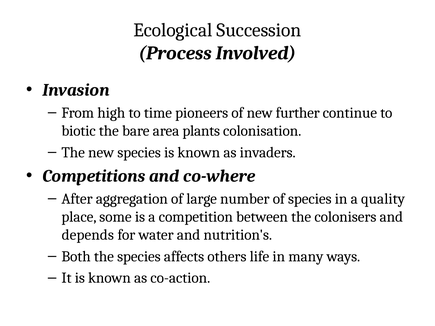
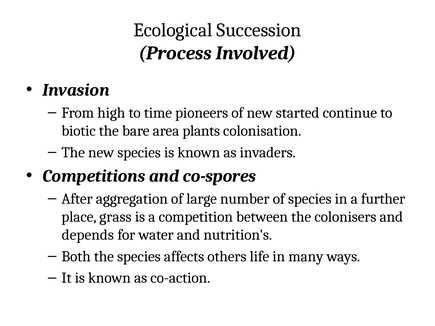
further: further -> started
co-where: co-where -> co-spores
quality: quality -> further
some: some -> grass
